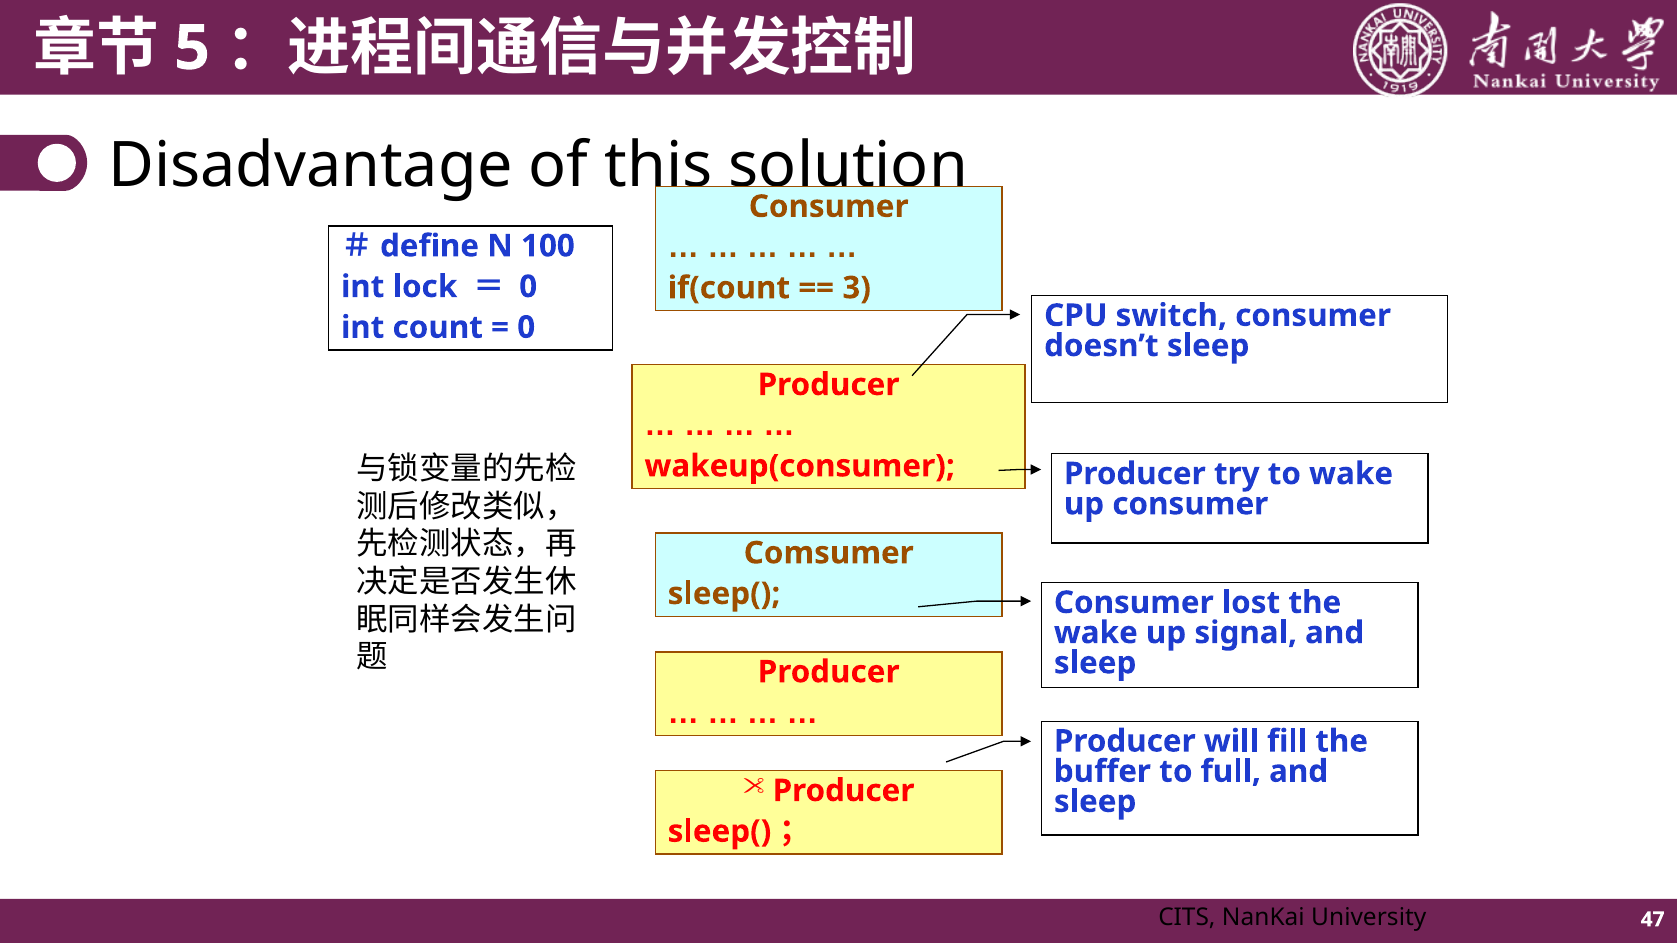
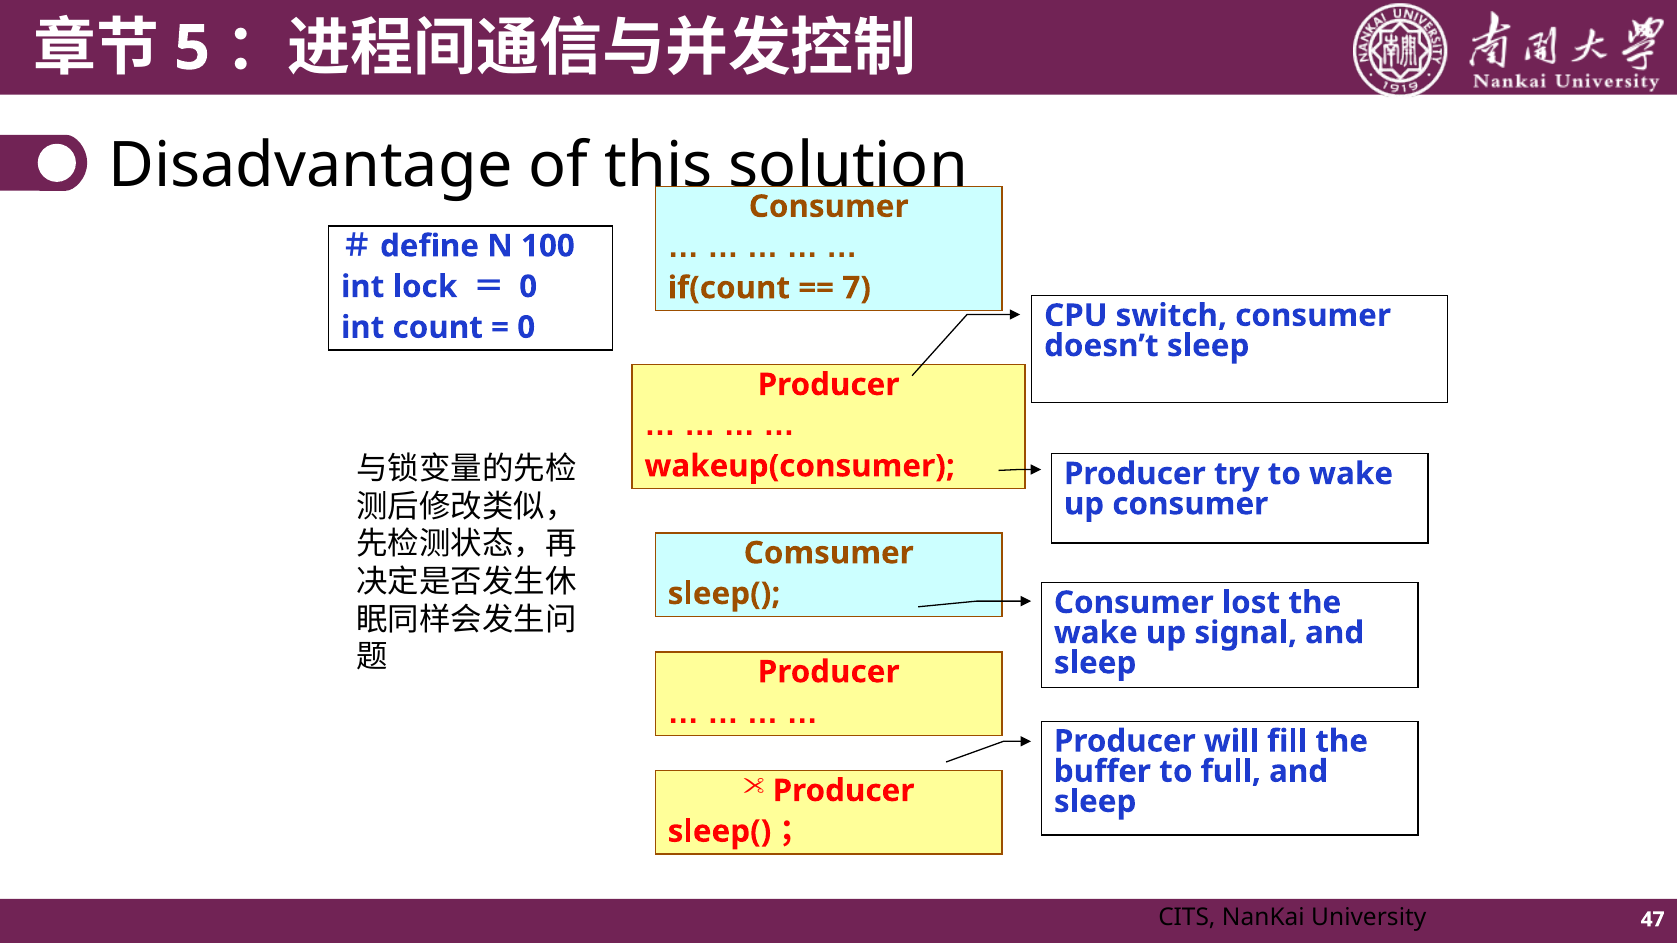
3: 3 -> 7
